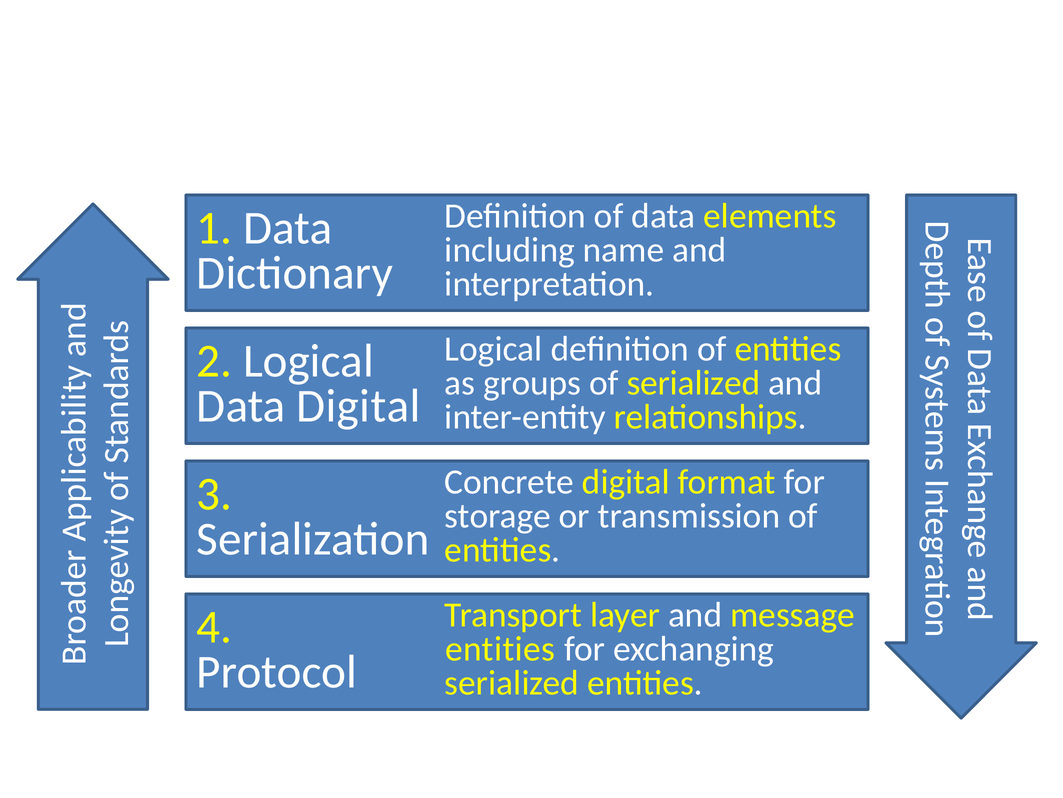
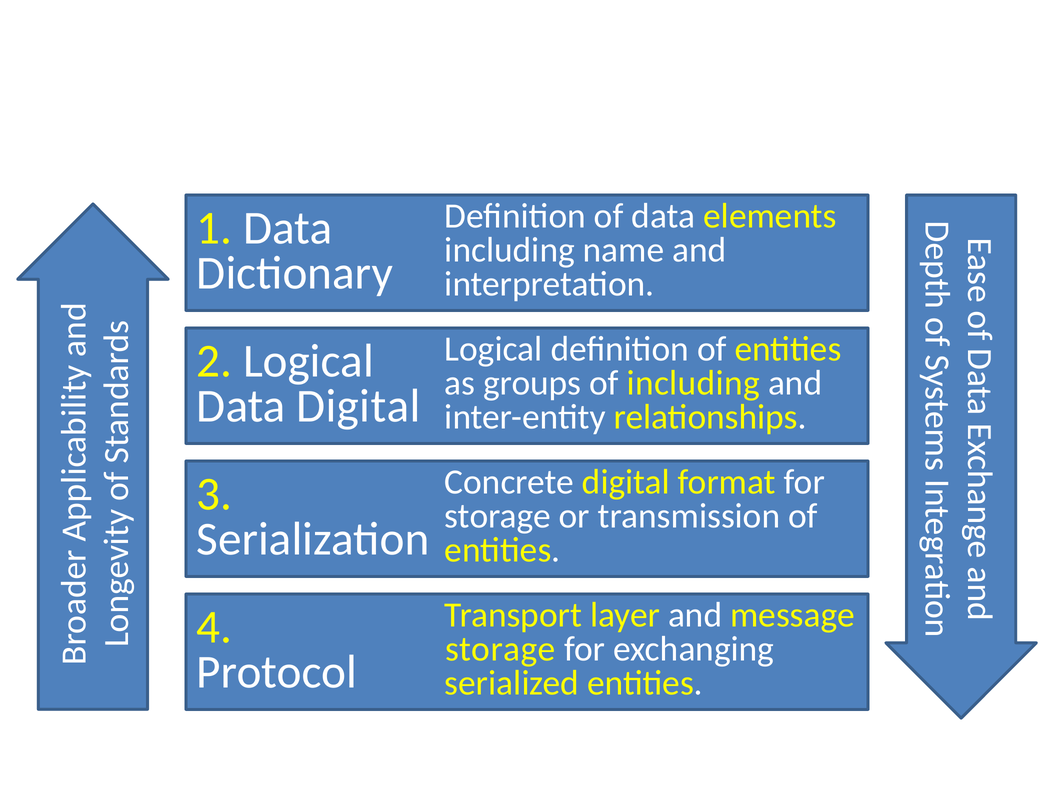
of serialized: serialized -> including
entities at (500, 648): entities -> storage
